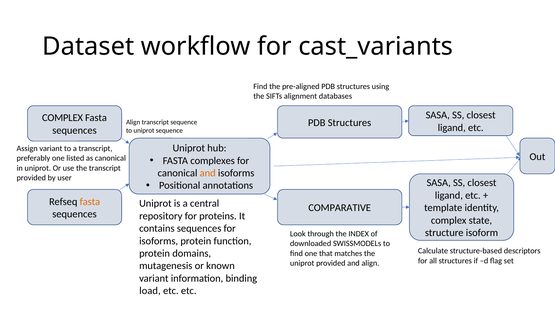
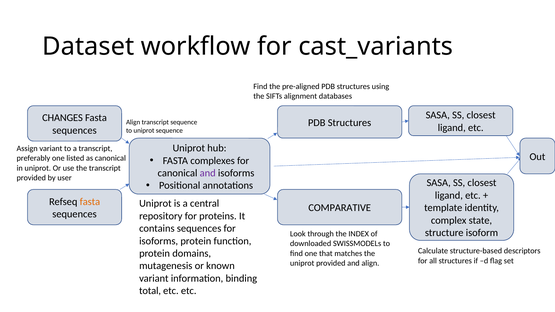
COMPLEX at (63, 118): COMPLEX -> CHANGES
and at (208, 173) colour: orange -> purple
load: load -> total
